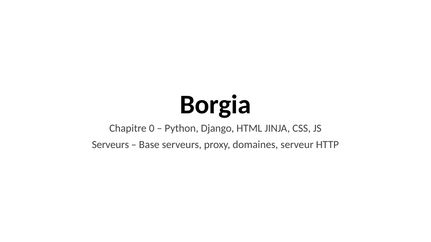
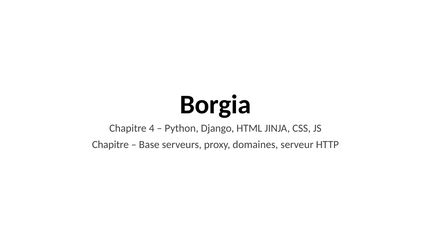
0: 0 -> 4
Serveurs at (110, 145): Serveurs -> Chapitre
